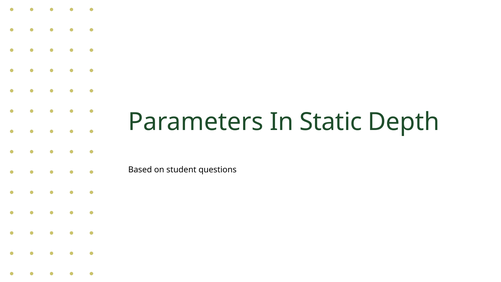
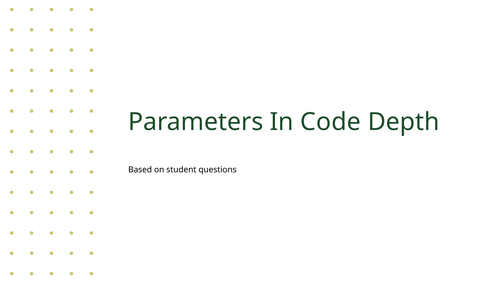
Static: Static -> Code
